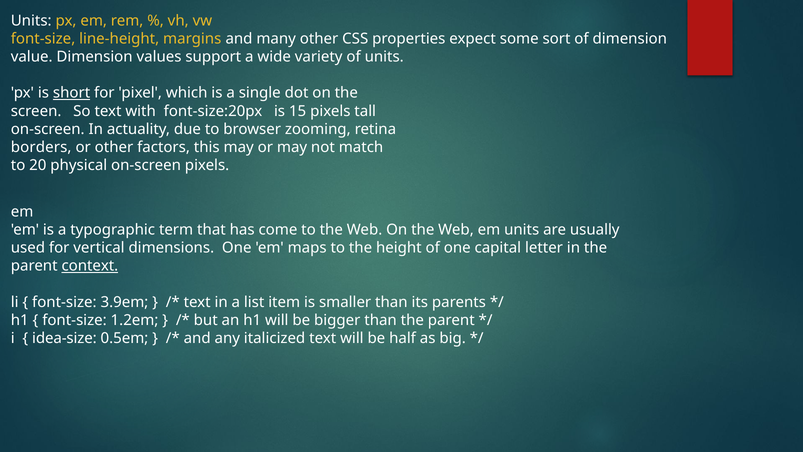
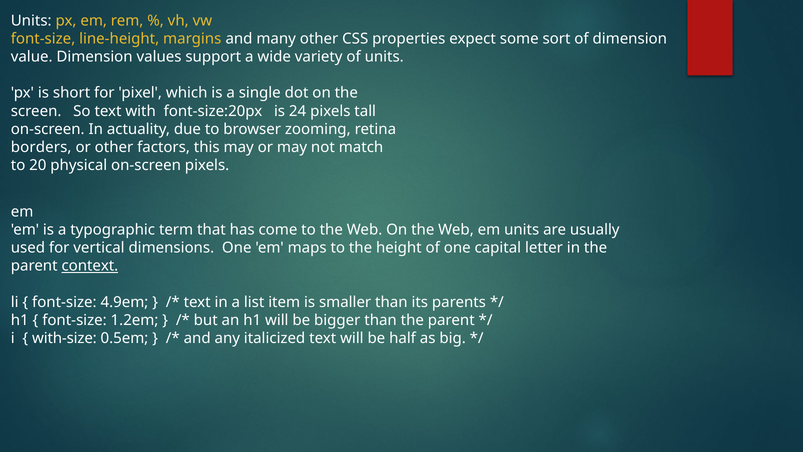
short underline: present -> none
15: 15 -> 24
3.9em: 3.9em -> 4.9em
idea-size: idea-size -> with-size
